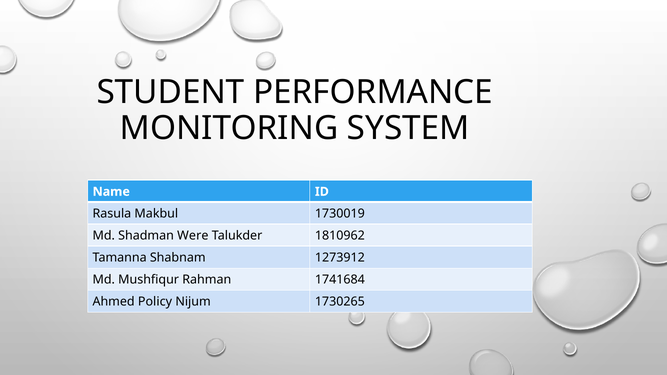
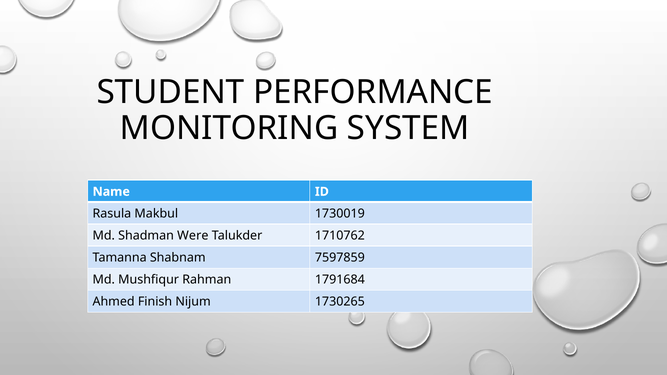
1810962: 1810962 -> 1710762
1273912: 1273912 -> 7597859
1741684: 1741684 -> 1791684
Policy: Policy -> Finish
